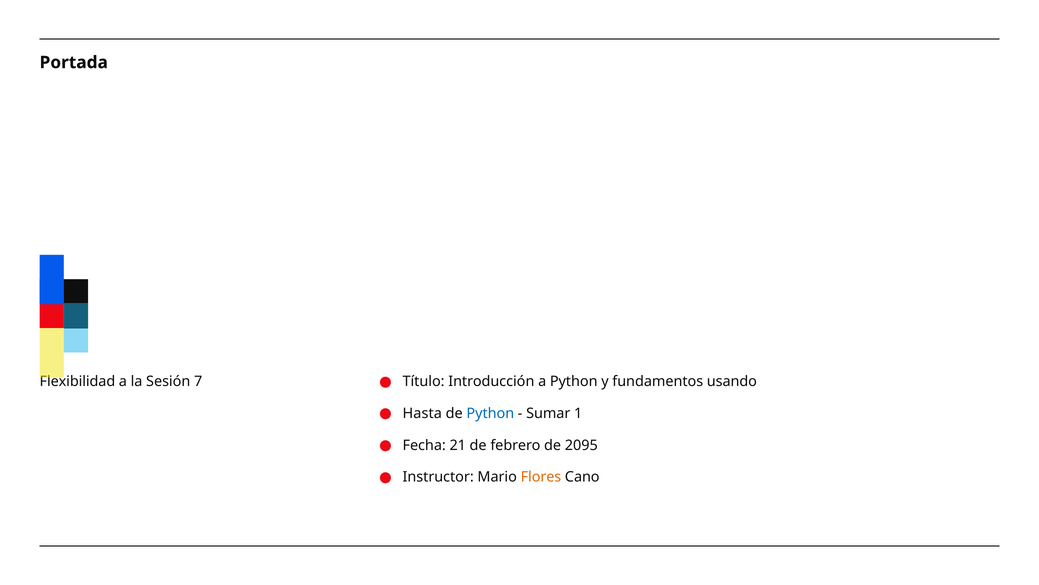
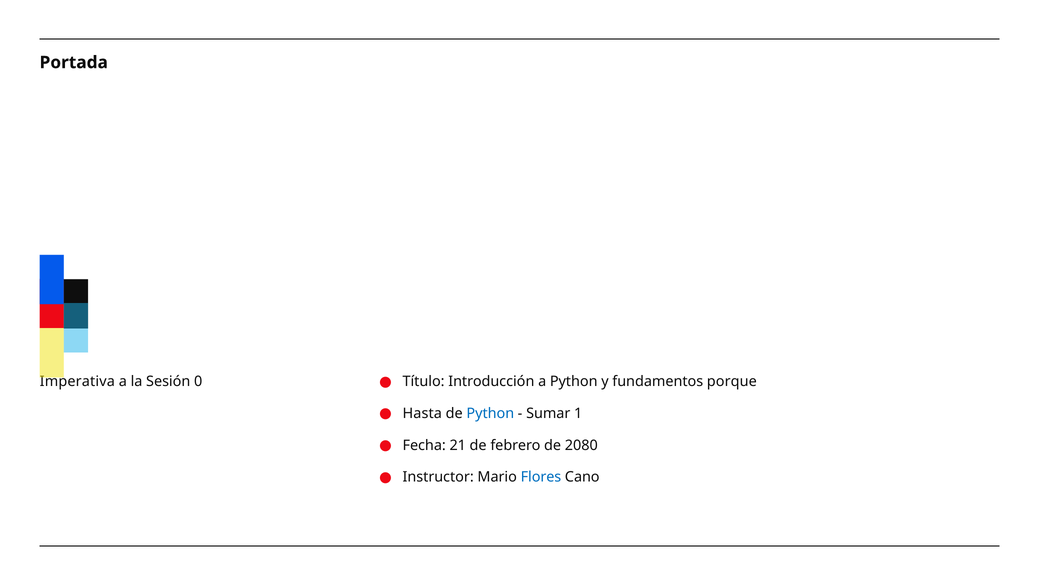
usando: usando -> porque
Flexibilidad: Flexibilidad -> Imperativa
7: 7 -> 0
2095: 2095 -> 2080
Flores colour: orange -> blue
